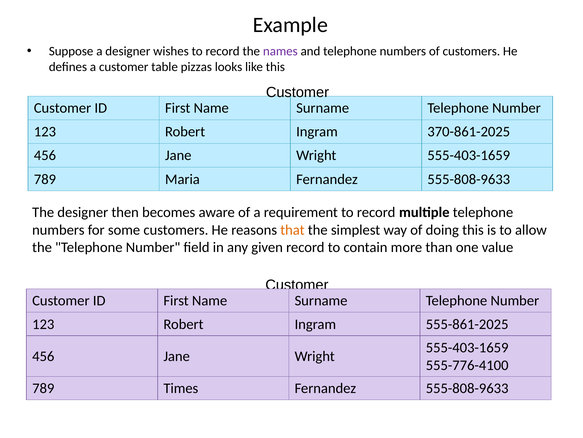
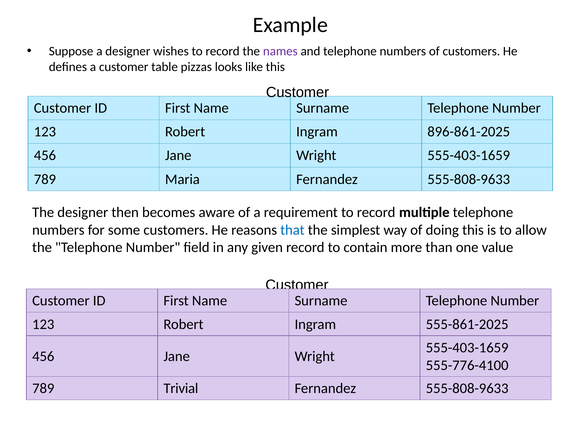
370-861-2025: 370-861-2025 -> 896-861-2025
that colour: orange -> blue
Times: Times -> Trivial
